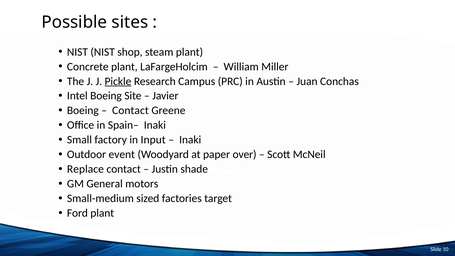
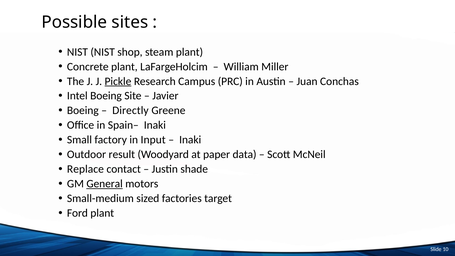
Contact at (130, 111): Contact -> Directly
event: event -> result
over: over -> data
General underline: none -> present
